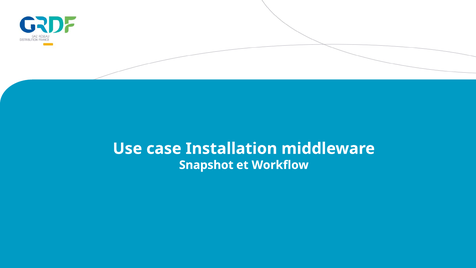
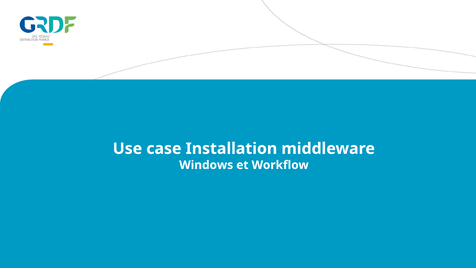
Snapshot: Snapshot -> Windows
